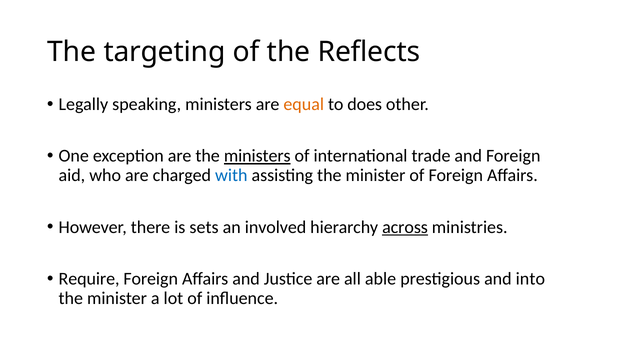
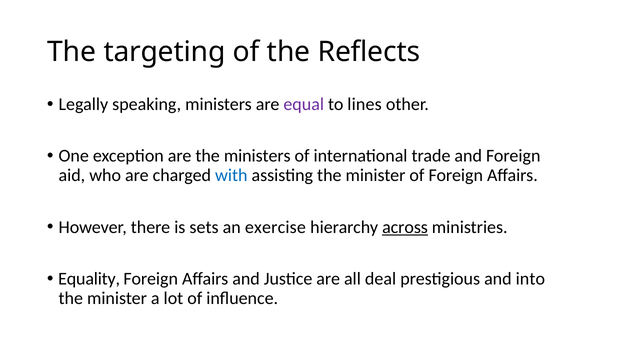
equal colour: orange -> purple
does: does -> lines
ministers at (257, 156) underline: present -> none
involved: involved -> exercise
Require: Require -> Equality
able: able -> deal
